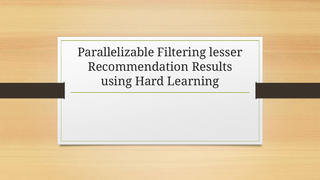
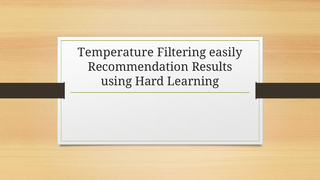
Parallelizable: Parallelizable -> Temperature
lesser: lesser -> easily
